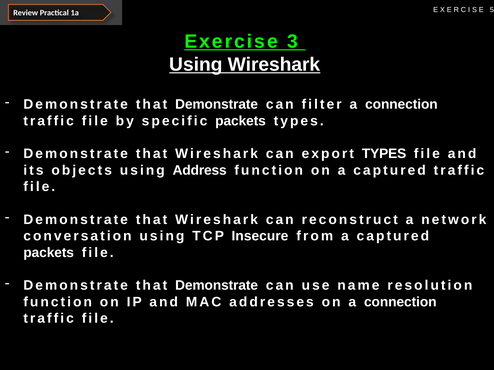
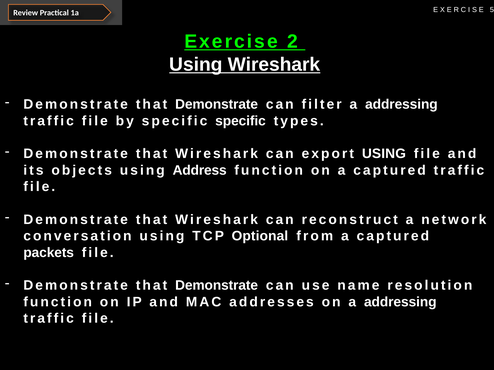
3: 3 -> 2
filter a connection: connection -> addressing
specific packets: packets -> specific
export TYPES: TYPES -> USING
Insecure: Insecure -> Optional
on a connection: connection -> addressing
